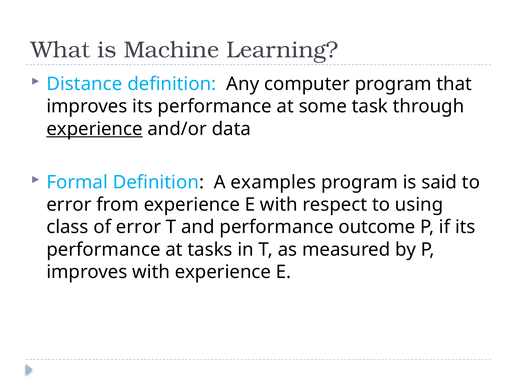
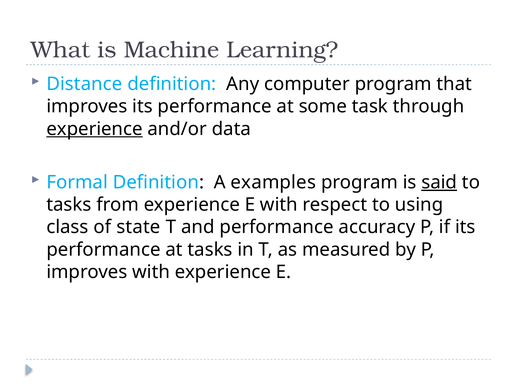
said underline: none -> present
error at (69, 205): error -> tasks
of error: error -> state
outcome: outcome -> accuracy
